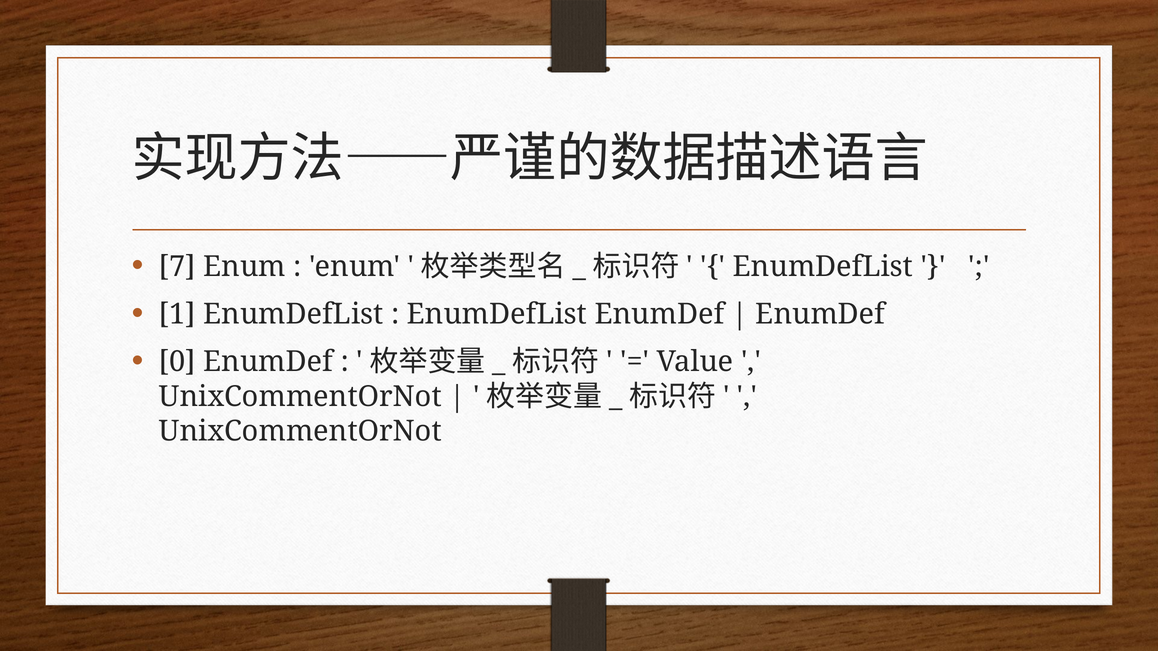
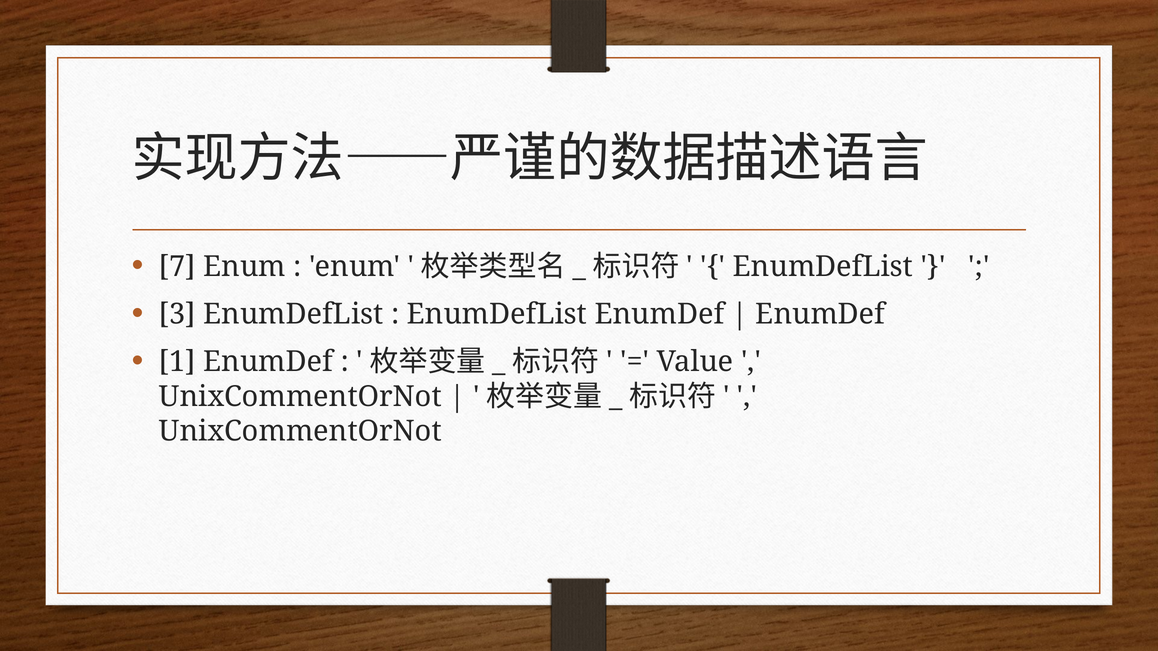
1: 1 -> 3
0: 0 -> 1
